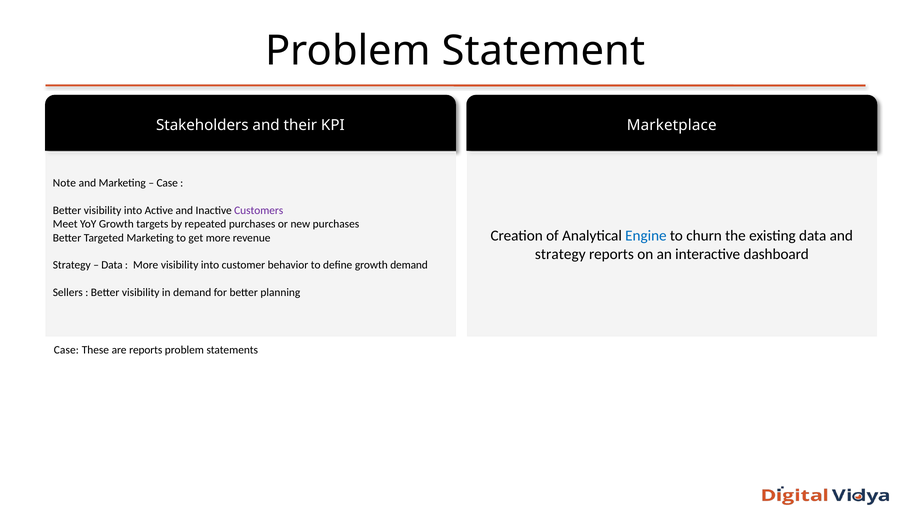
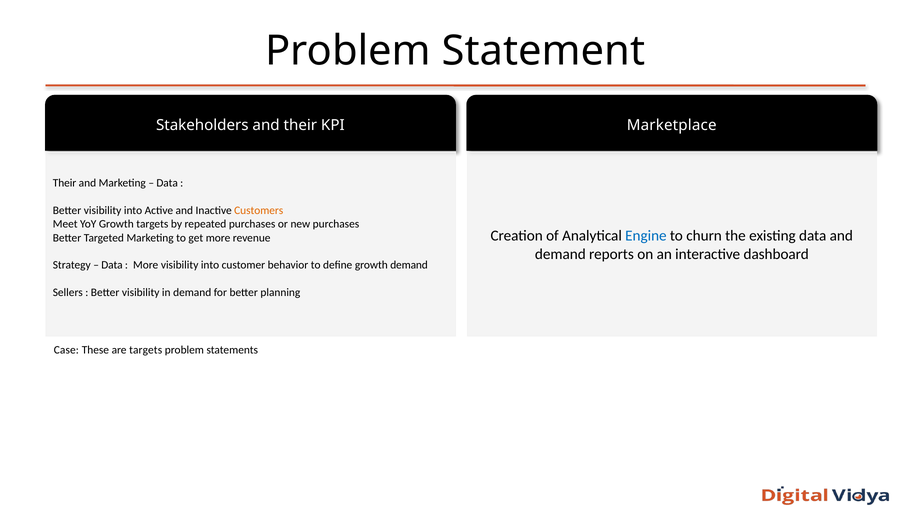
Note at (64, 183): Note -> Their
Case at (167, 183): Case -> Data
Customers colour: purple -> orange
strategy at (560, 254): strategy -> demand
are reports: reports -> targets
